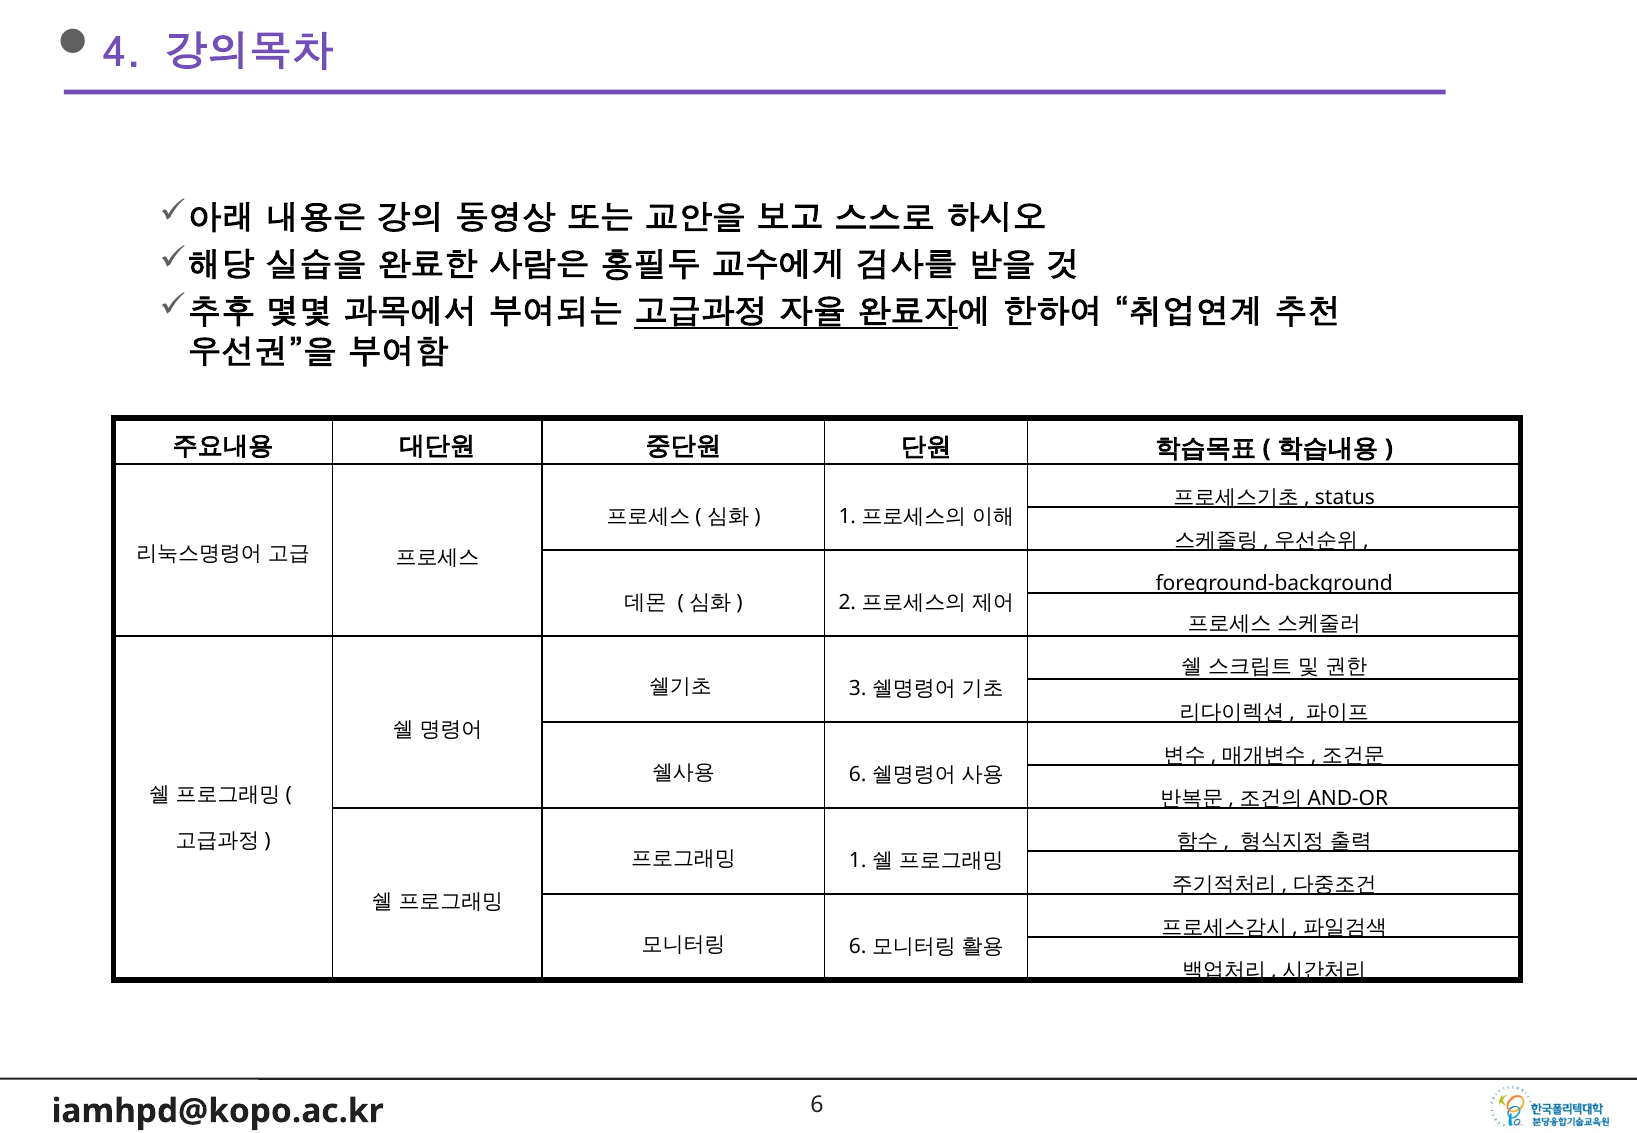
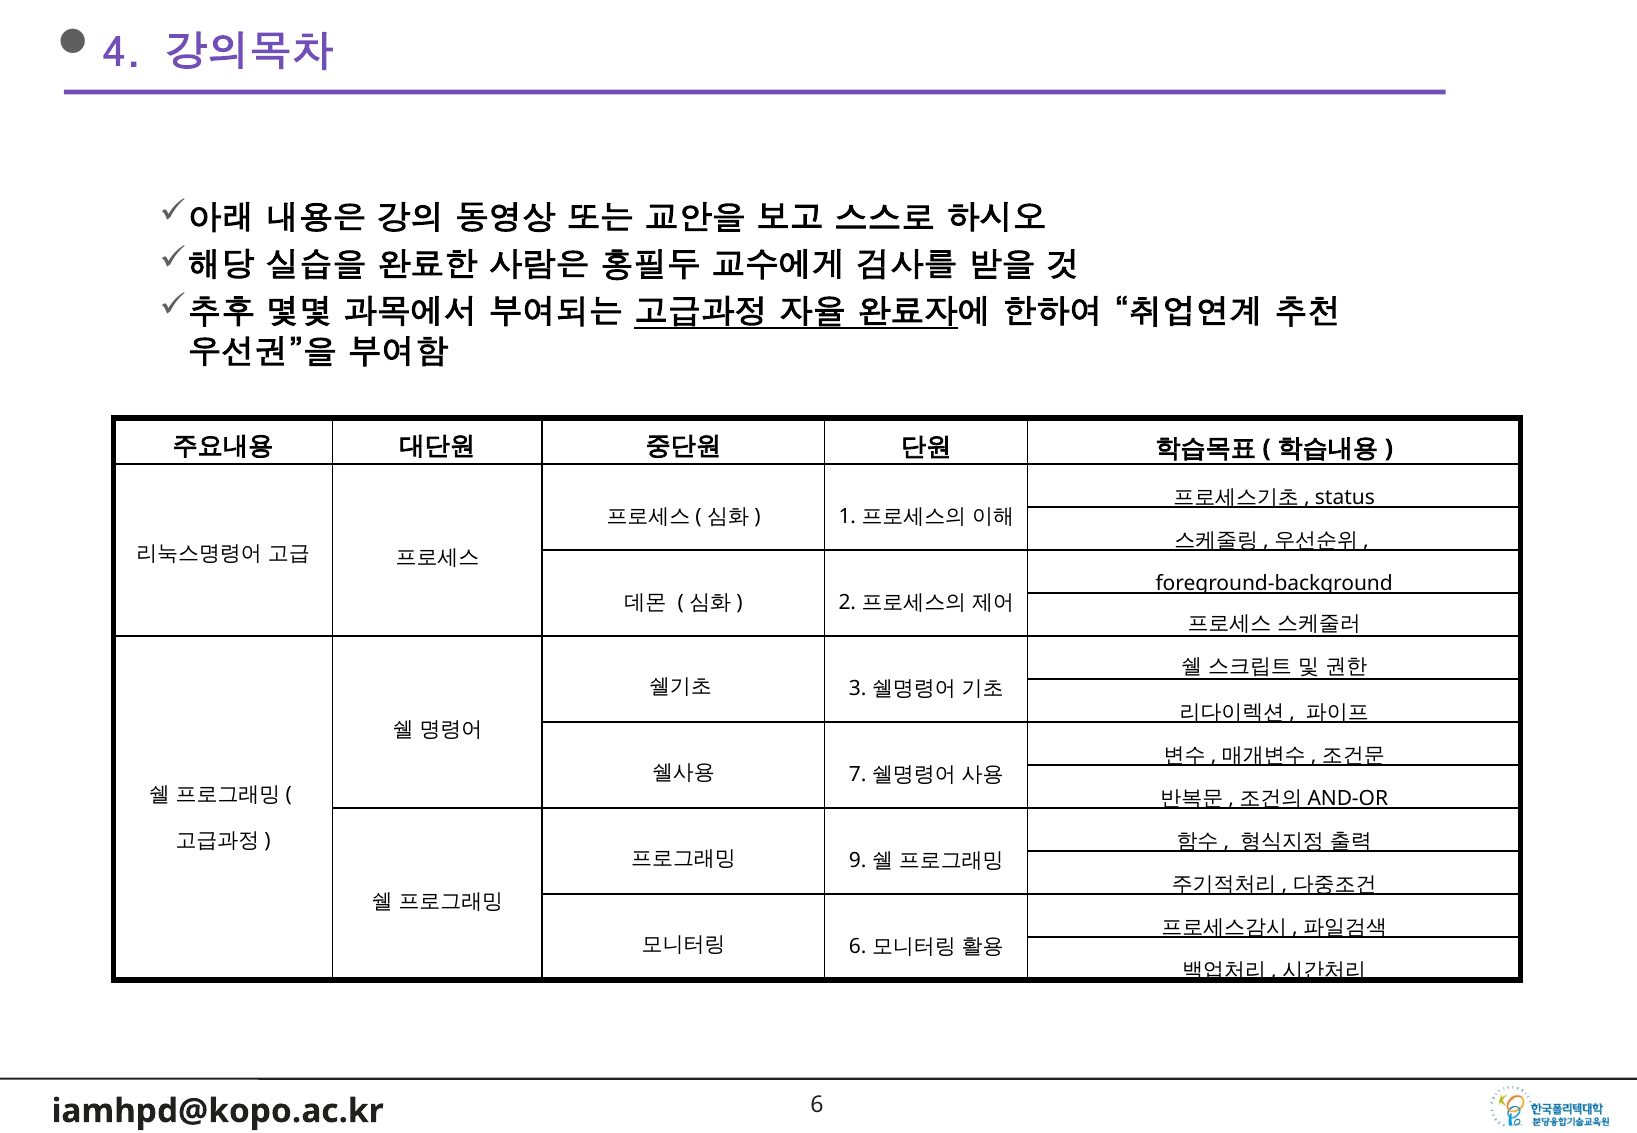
6 at (858, 775): 6 -> 7
1 at (858, 861): 1 -> 9
